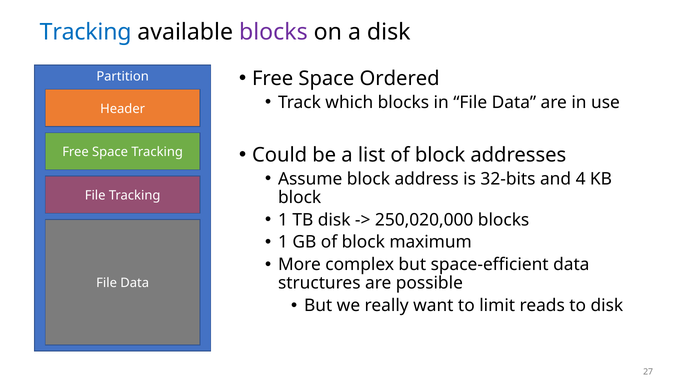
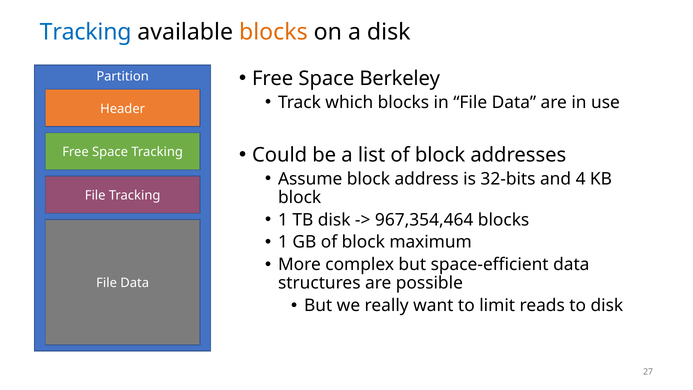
blocks at (273, 32) colour: purple -> orange
Ordered: Ordered -> Berkeley
250,020,000: 250,020,000 -> 967,354,464
